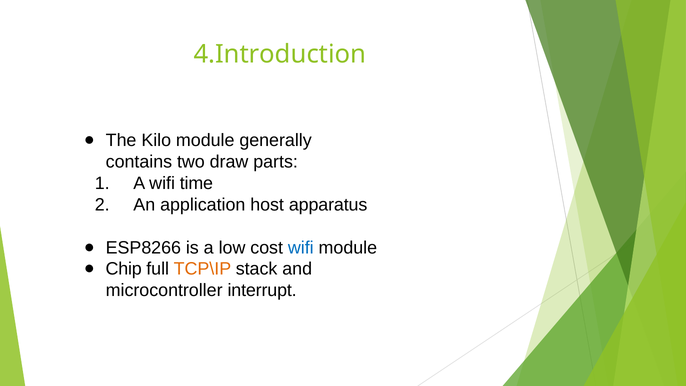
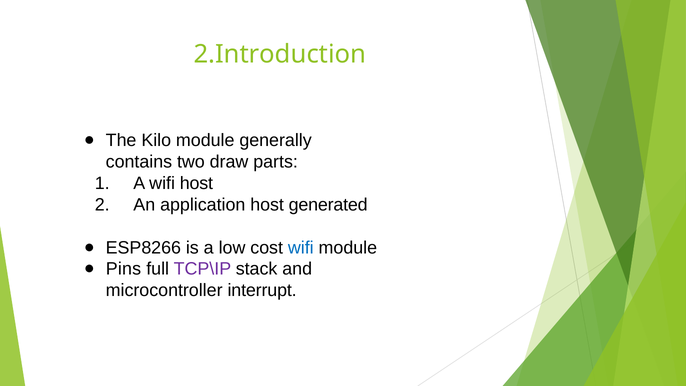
4.Introduction: 4.Introduction -> 2.Introduction
wifi time: time -> host
apparatus: apparatus -> generated
Chip: Chip -> Pins
TCP\IP colour: orange -> purple
